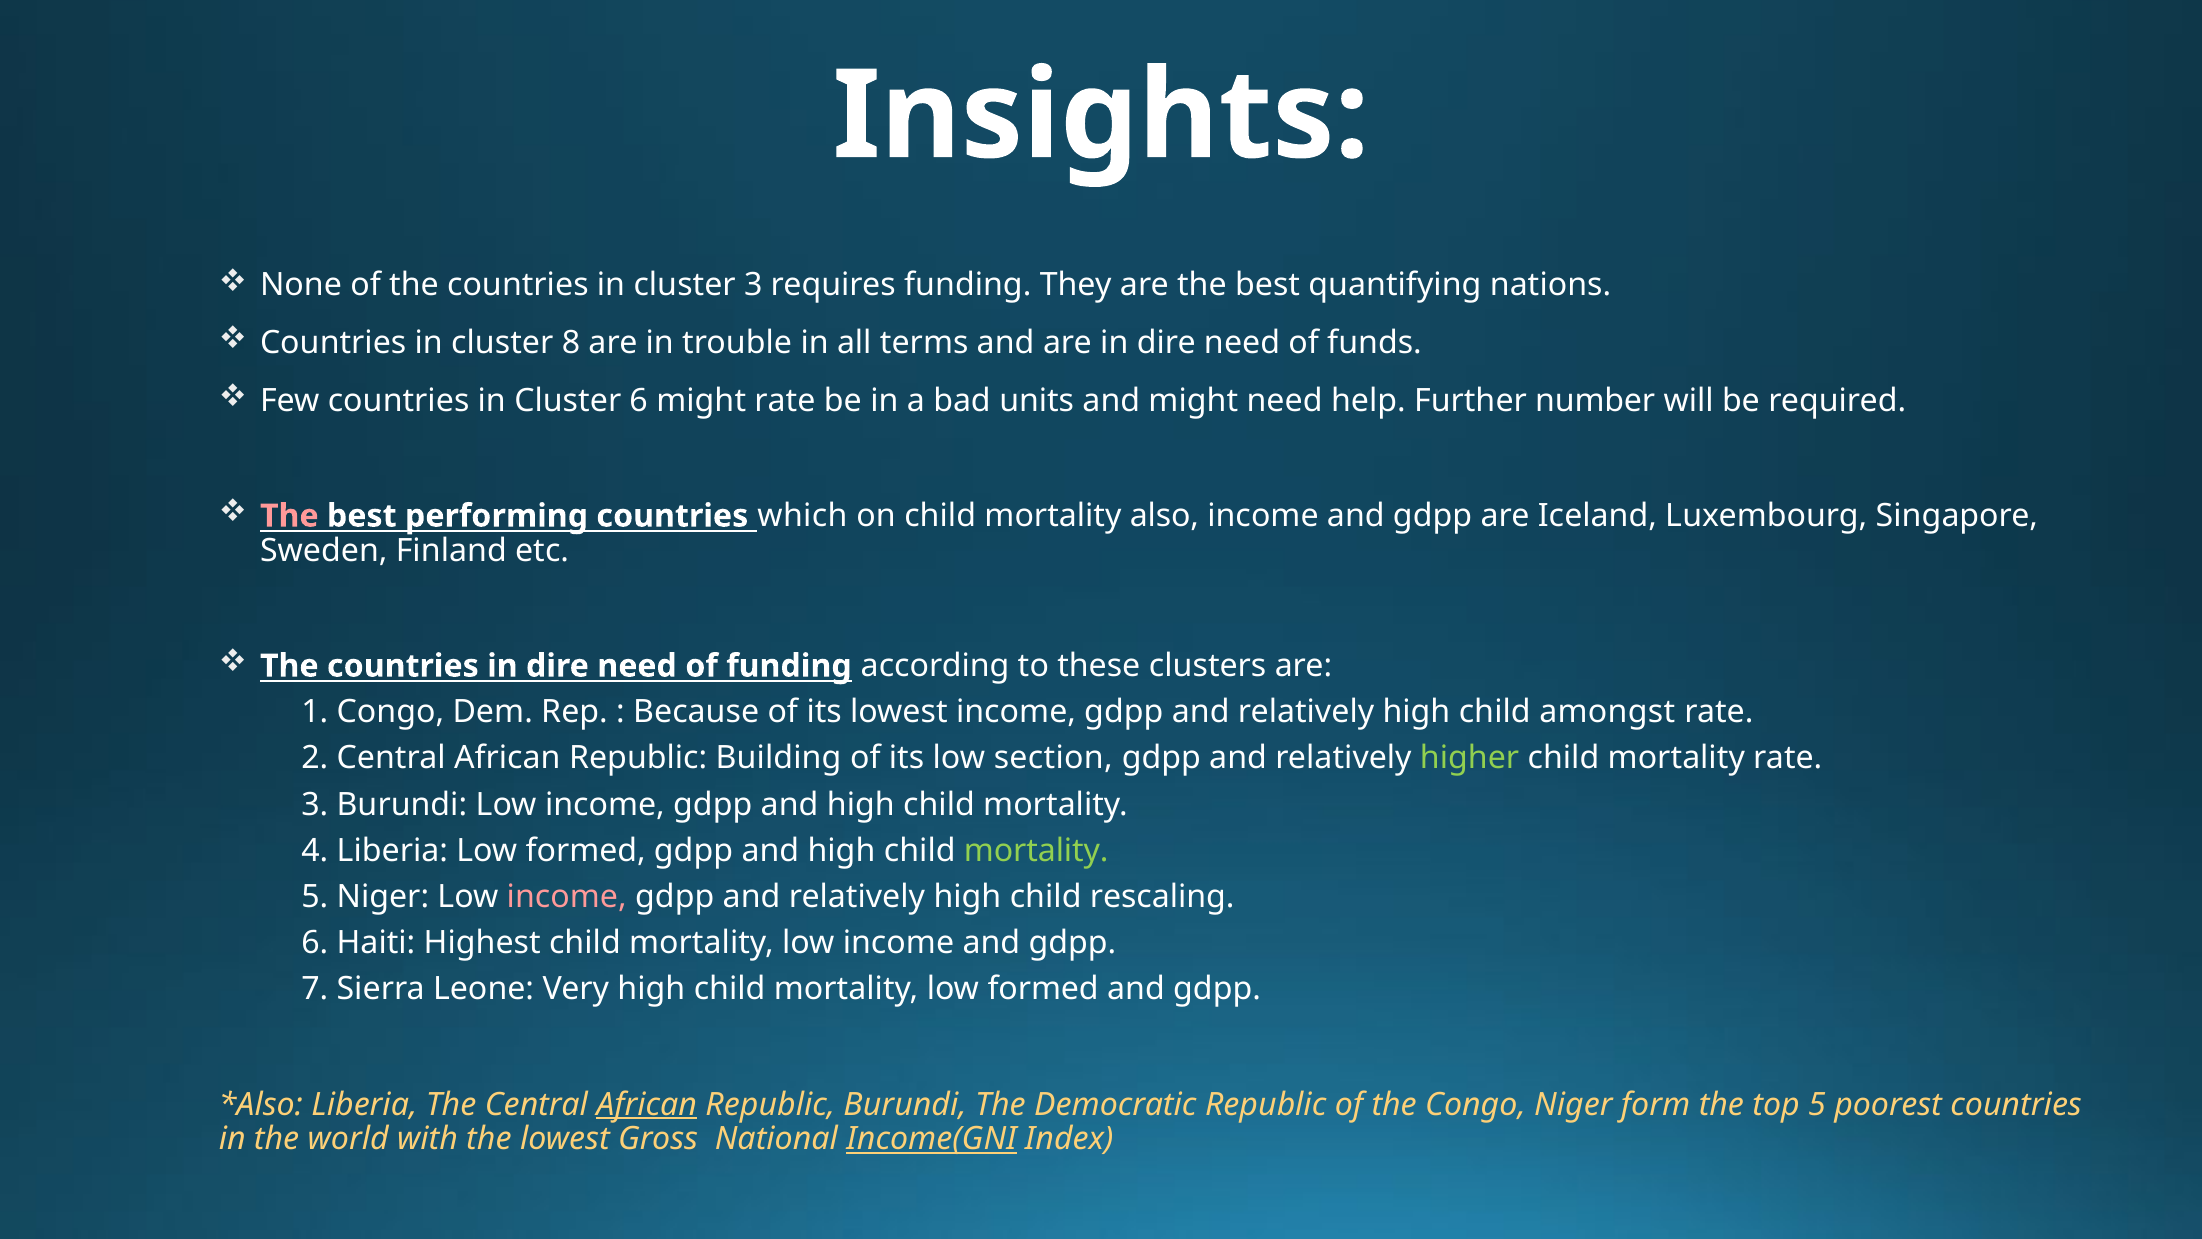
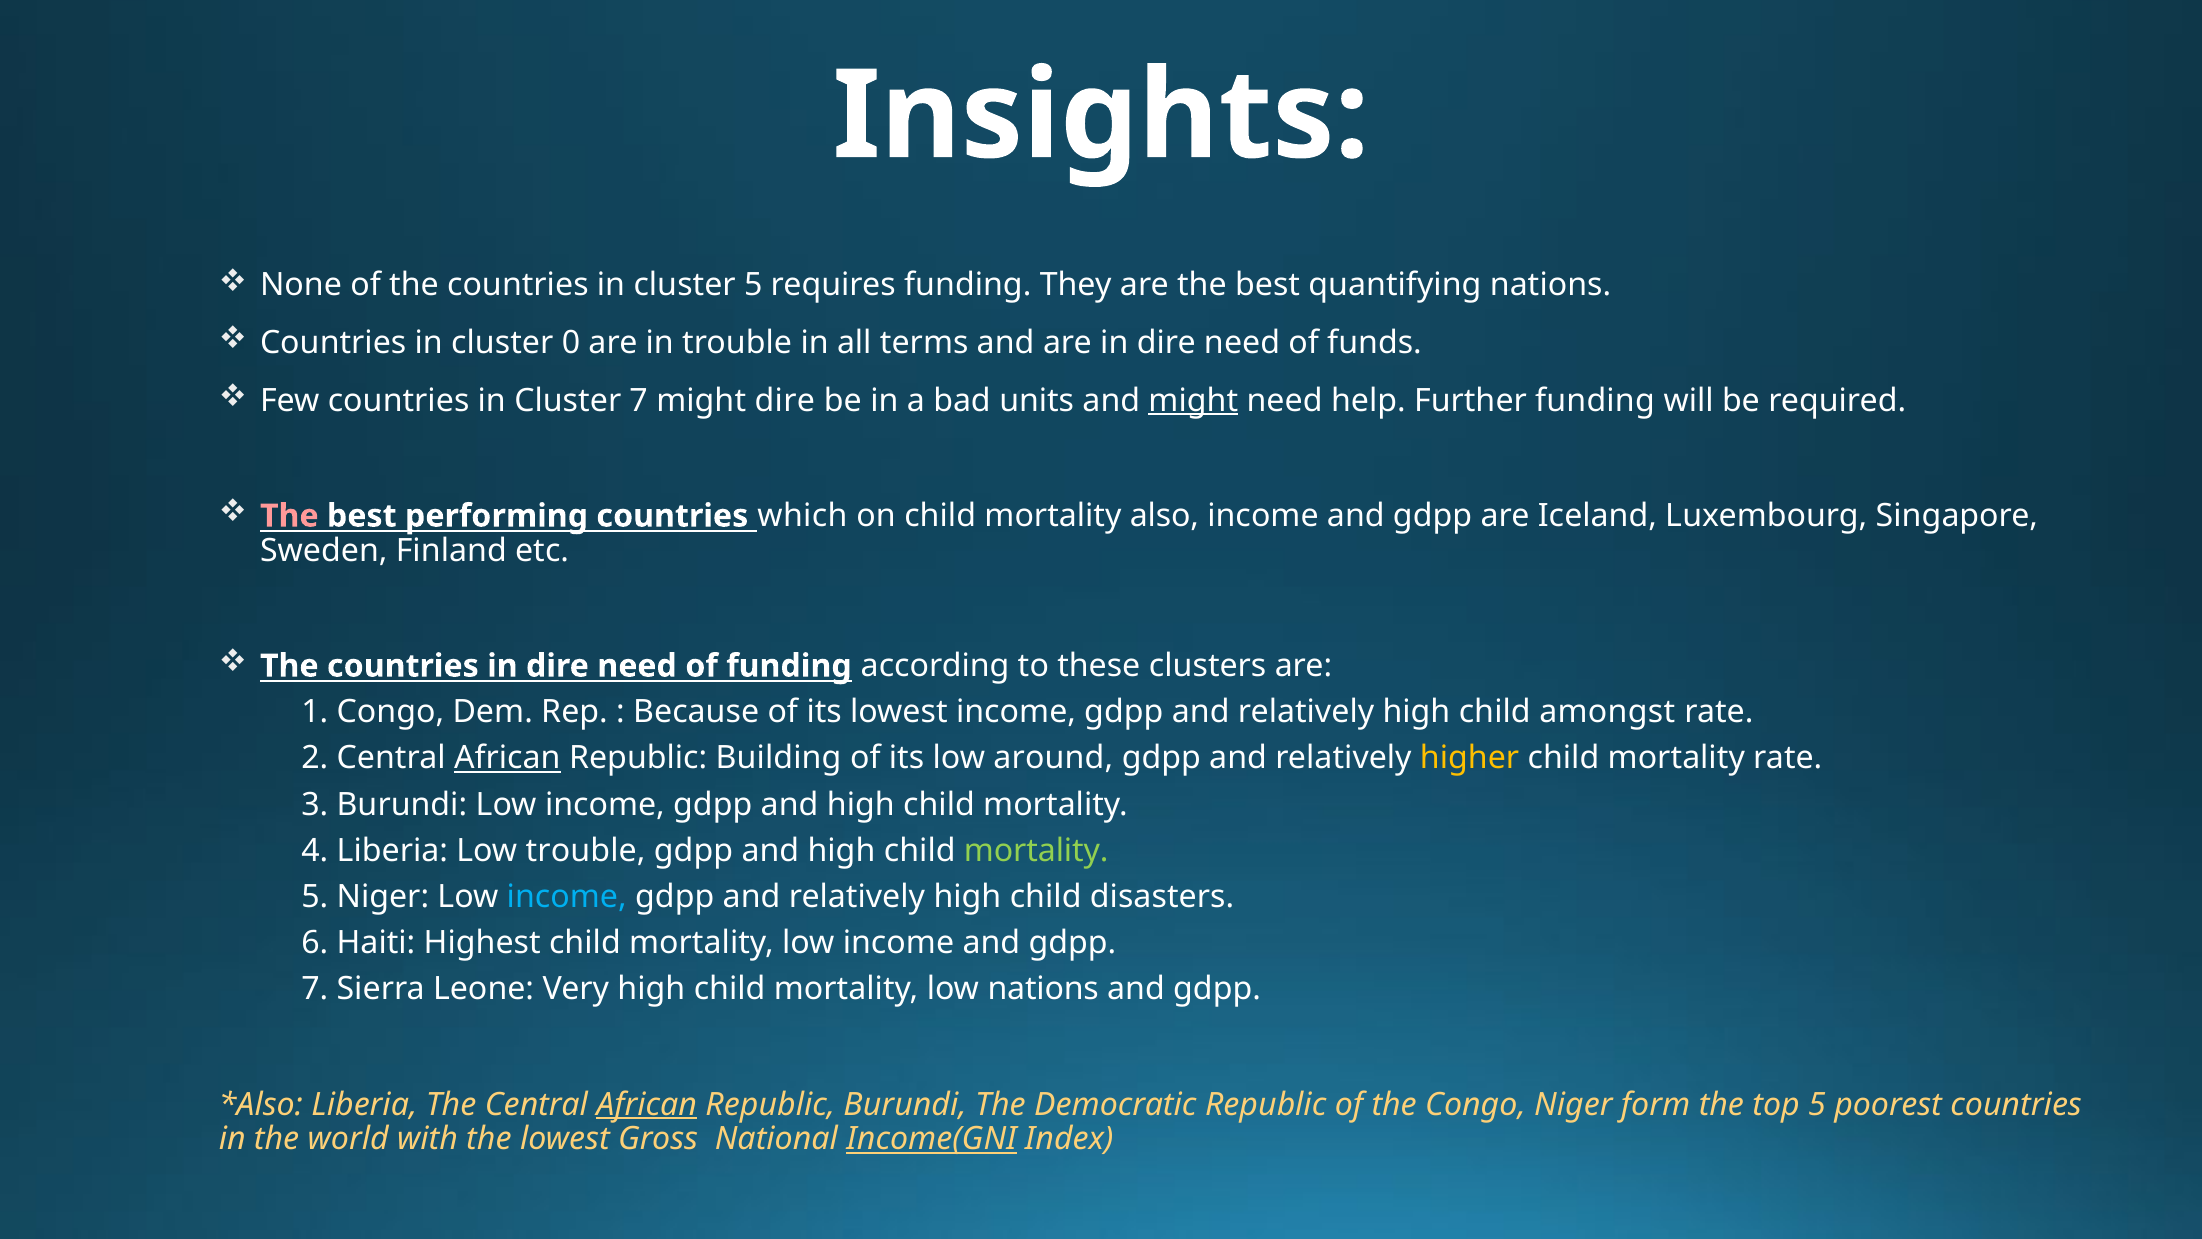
cluster 3: 3 -> 5
8: 8 -> 0
Cluster 6: 6 -> 7
might rate: rate -> dire
might at (1193, 401) underline: none -> present
Further number: number -> funding
African at (507, 758) underline: none -> present
section: section -> around
higher colour: light green -> yellow
Liberia Low formed: formed -> trouble
income at (567, 897) colour: pink -> light blue
rescaling: rescaling -> disasters
mortality low formed: formed -> nations
